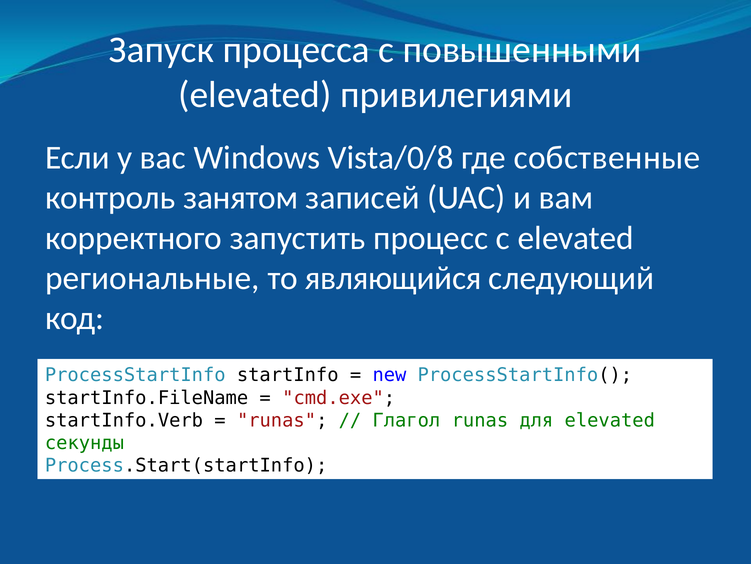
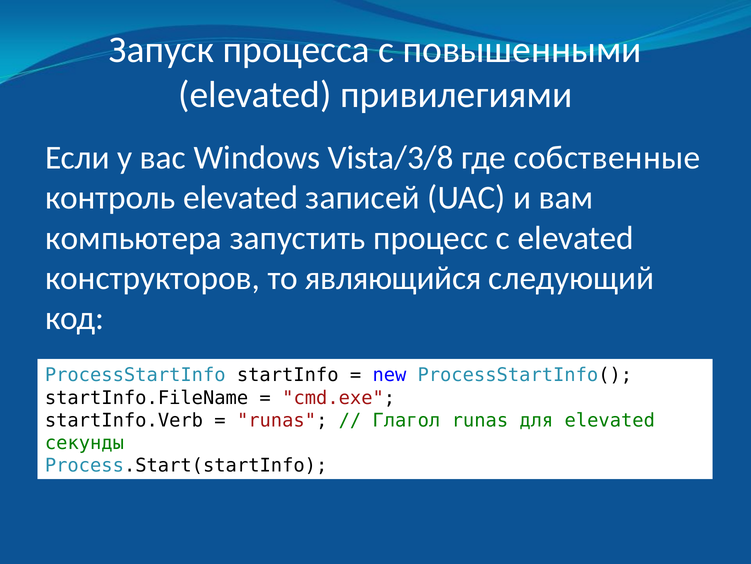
Vista/0/8: Vista/0/8 -> Vista/3/8
контроль занятом: занятом -> elevated
корректного: корректного -> компьютера
региональные: региональные -> конструкторов
